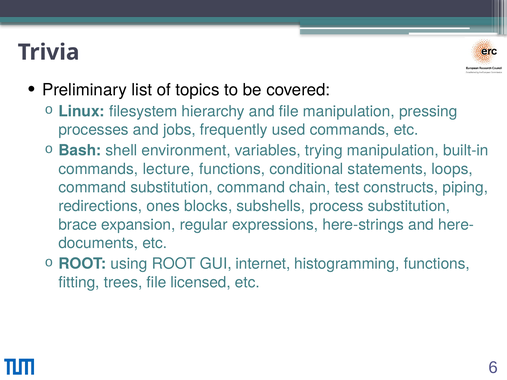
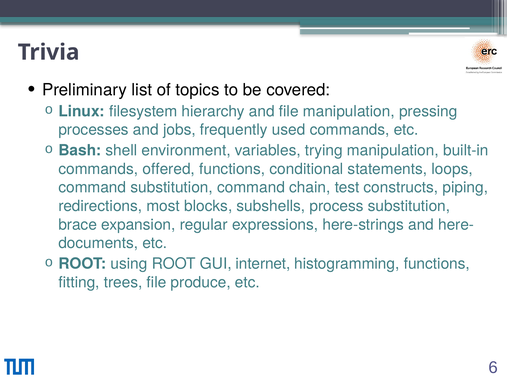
lecture: lecture -> offered
ones: ones -> most
licensed: licensed -> produce
